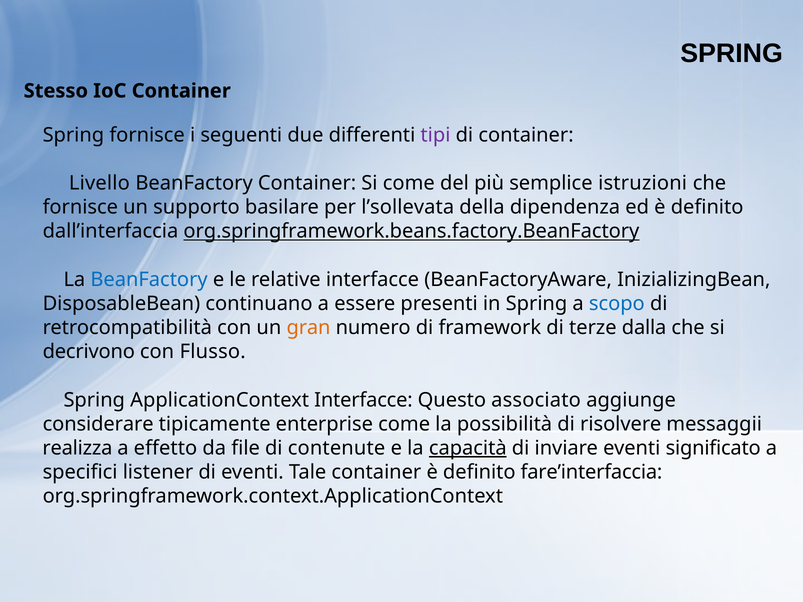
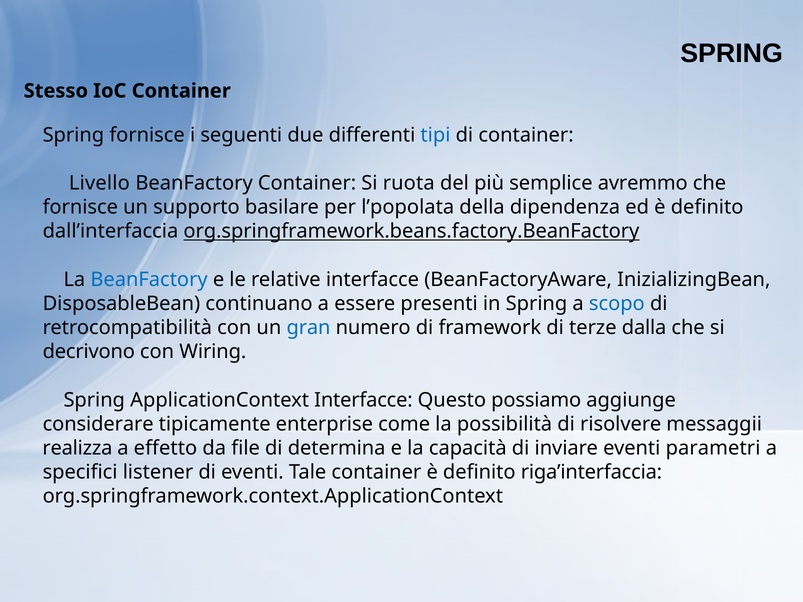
tipi colour: purple -> blue
Si come: come -> ruota
istruzioni: istruzioni -> avremmo
l’sollevata: l’sollevata -> l’popolata
gran colour: orange -> blue
Flusso: Flusso -> Wiring
associato: associato -> possiamo
contenute: contenute -> determina
capacità underline: present -> none
significato: significato -> parametri
fare’interfaccia: fare’interfaccia -> riga’interfaccia
